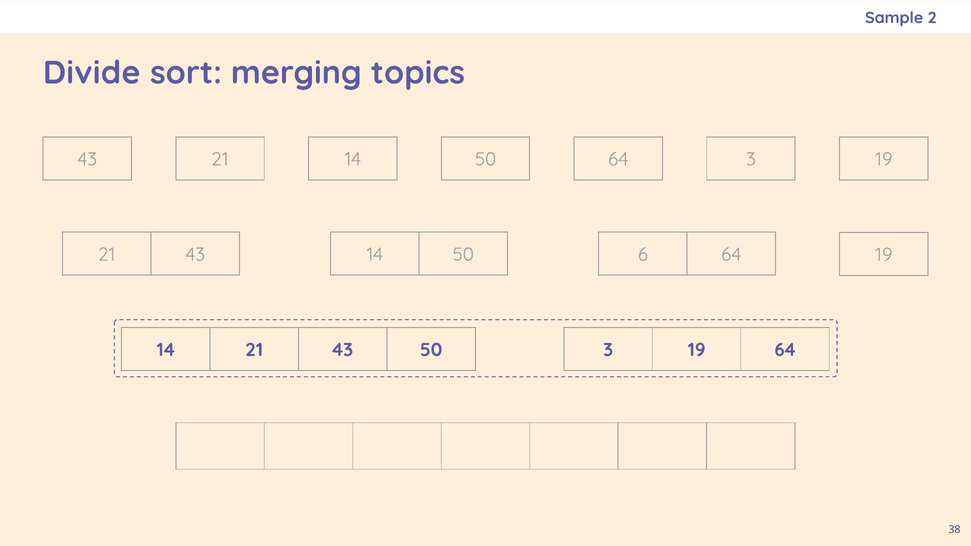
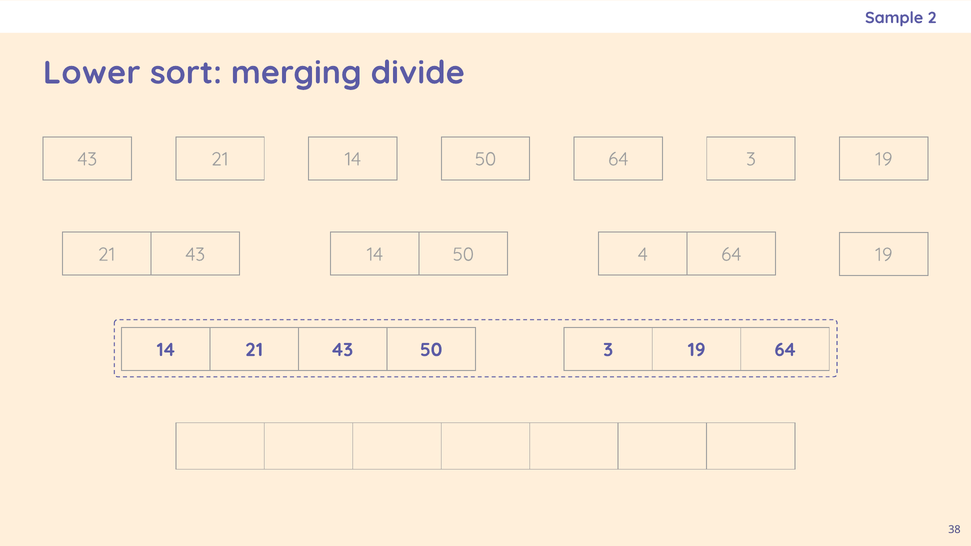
Divide: Divide -> Lower
topics: topics -> divide
6: 6 -> 4
